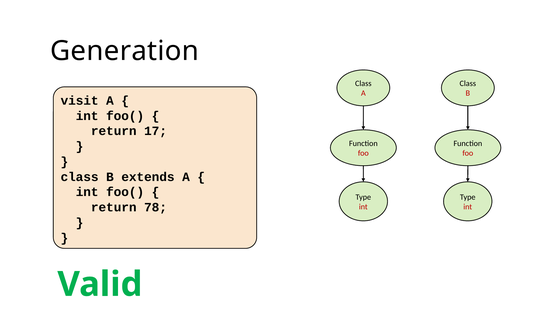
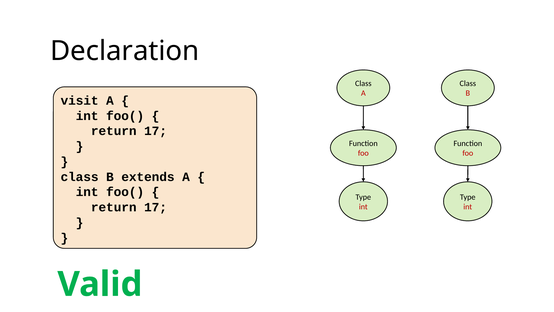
Generation: Generation -> Declaration
78 at (156, 207): 78 -> 17
